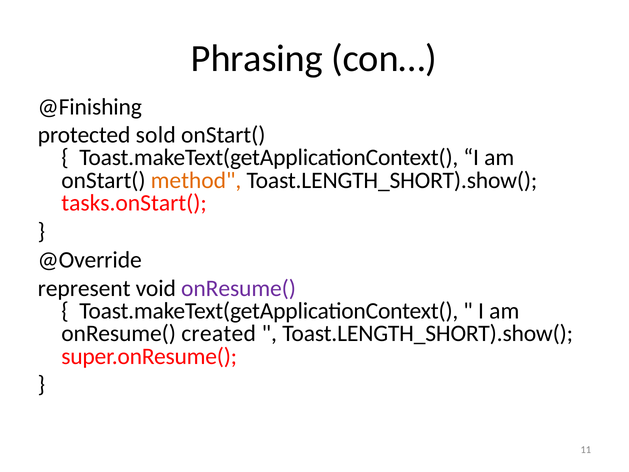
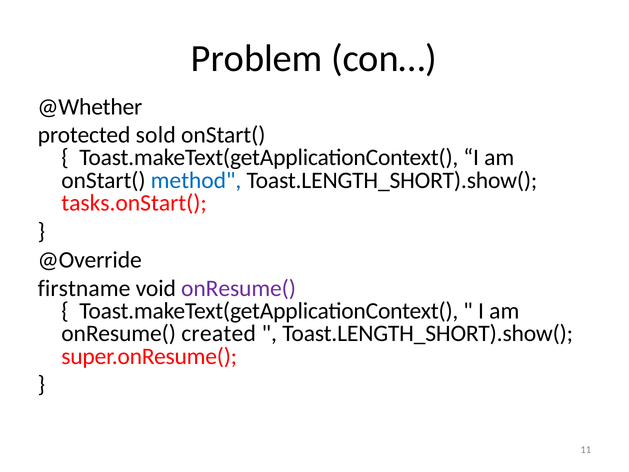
Phrasing: Phrasing -> Problem
@Finishing: @Finishing -> @Whether
method colour: orange -> blue
represent: represent -> firstname
